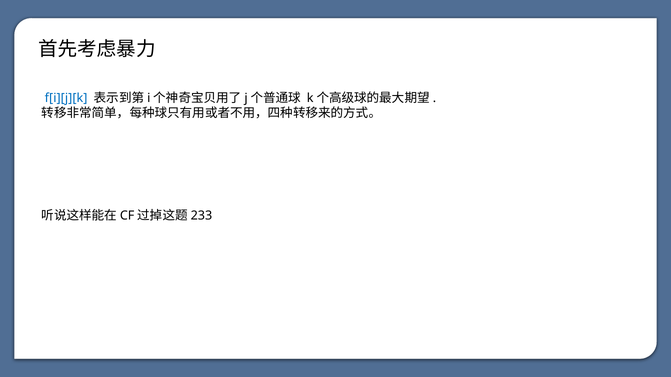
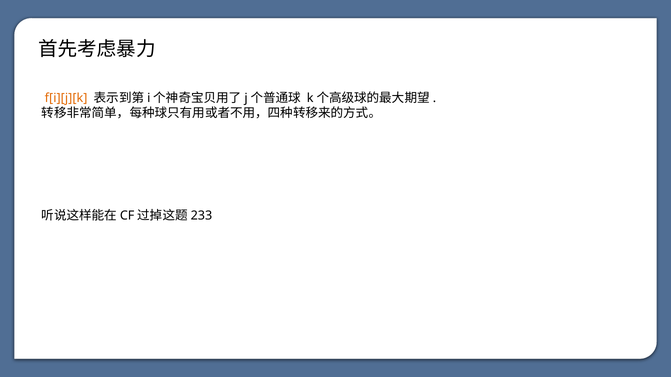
f[i][j][k colour: blue -> orange
